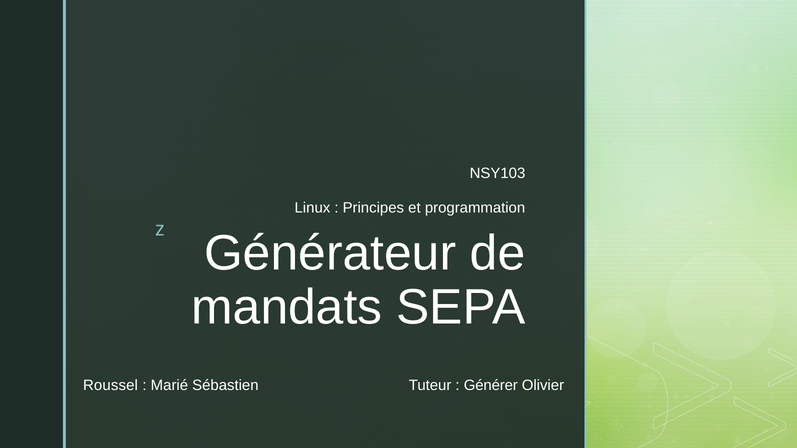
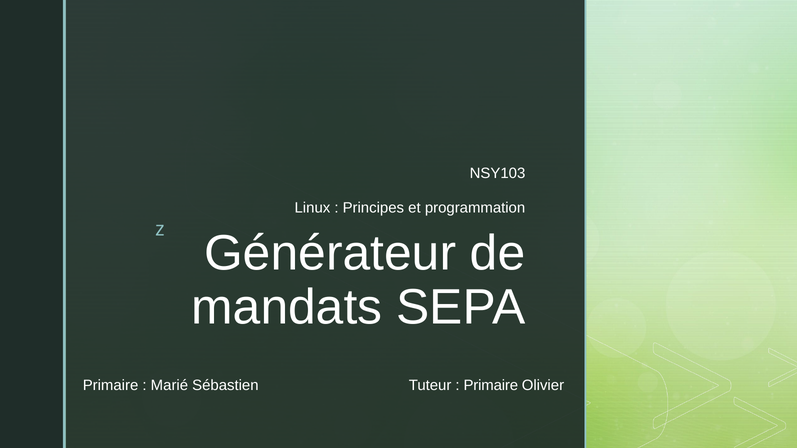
Roussel at (110, 386): Roussel -> Primaire
Générer at (491, 386): Générer -> Primaire
